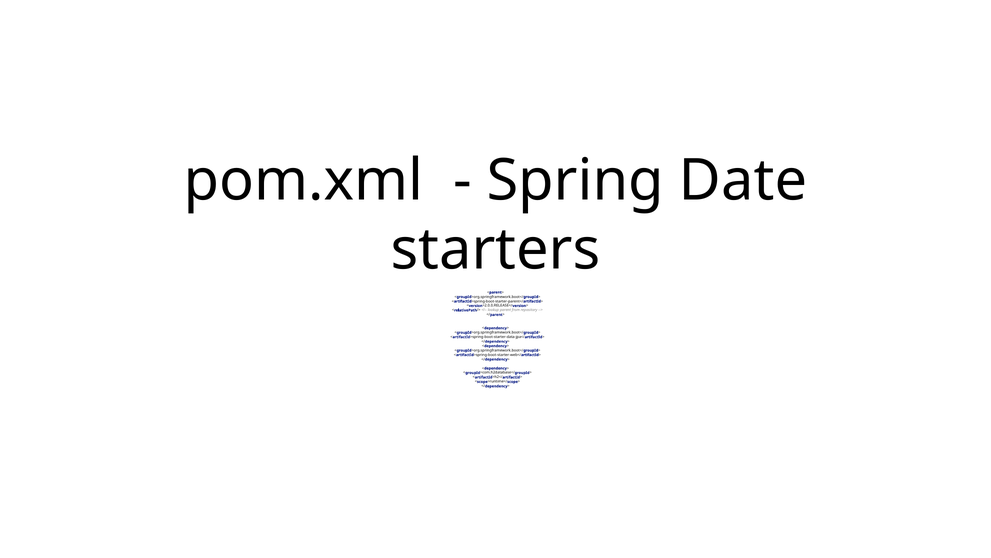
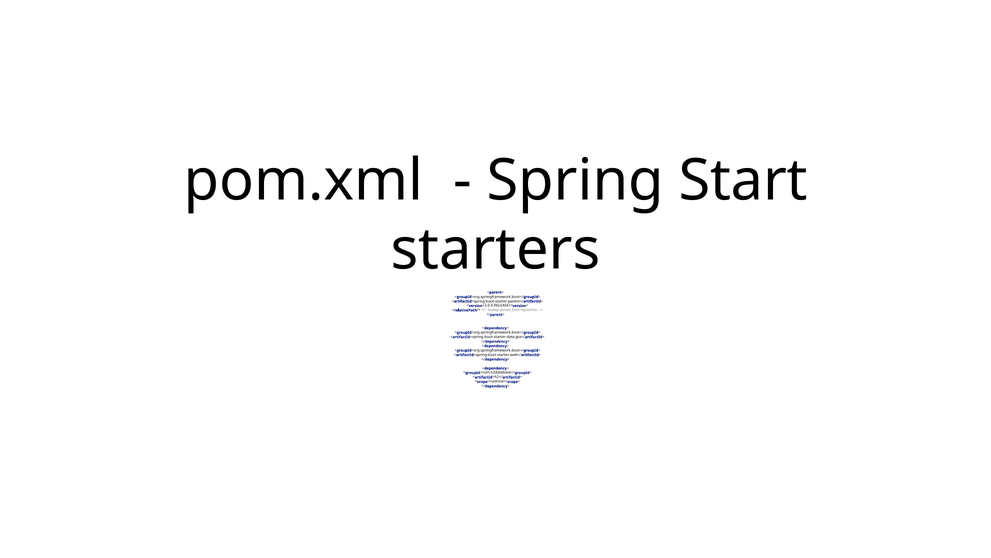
Date: Date -> Start
